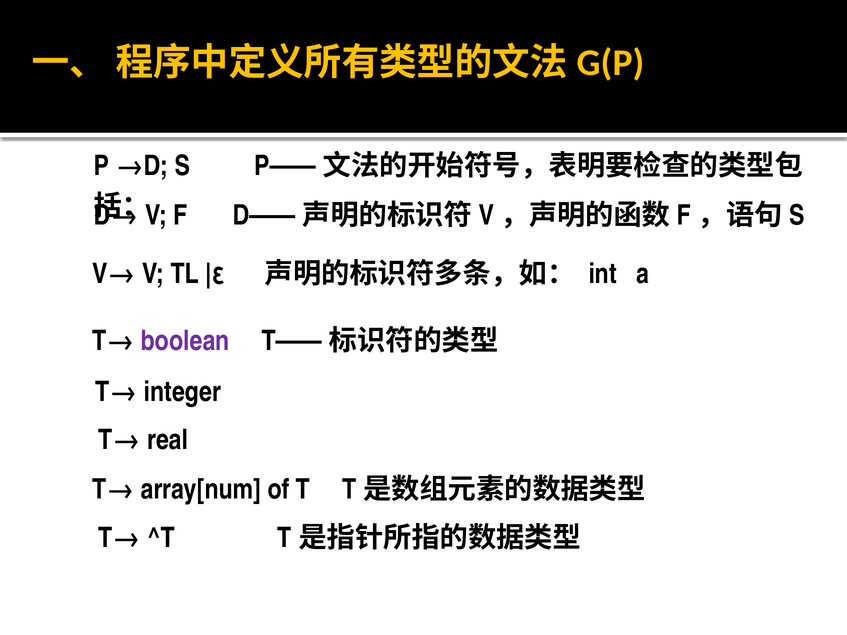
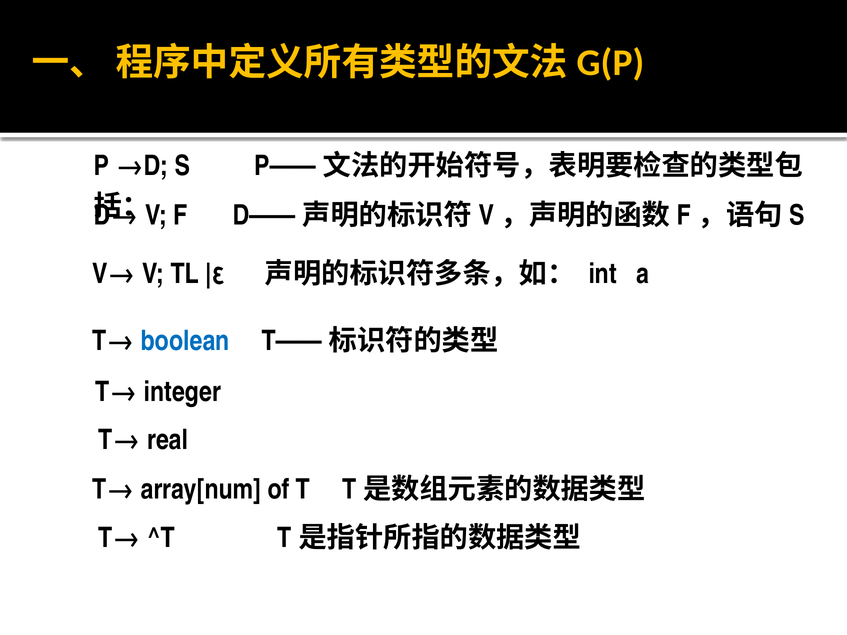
boolean colour: purple -> blue
